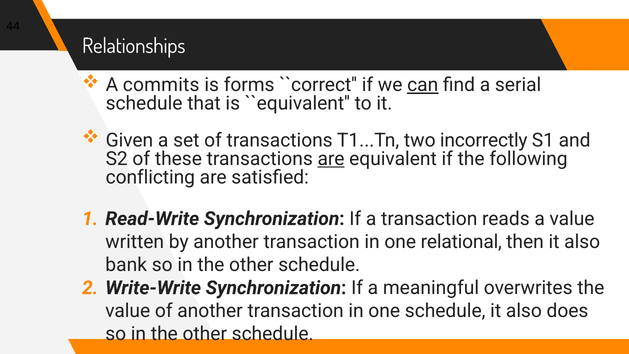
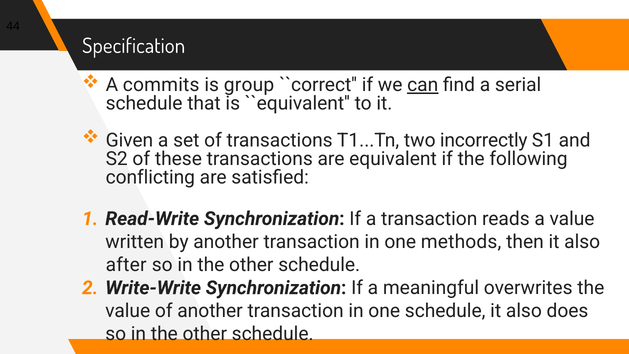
Relationships: Relationships -> Specification
forms: forms -> group
are at (331, 159) underline: present -> none
relational: relational -> methods
bank: bank -> after
